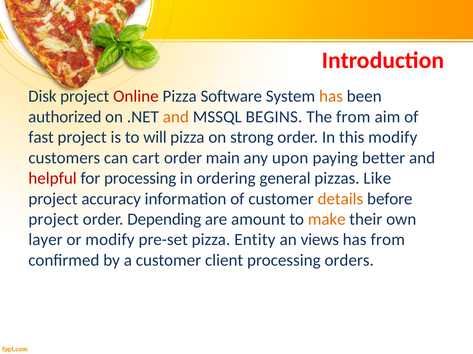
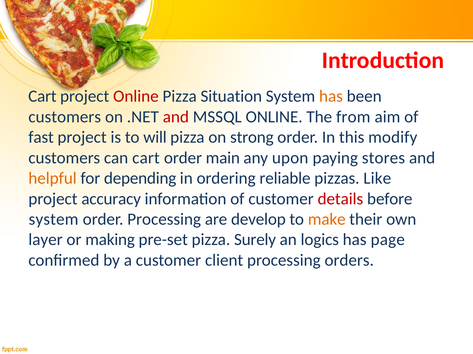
Disk at (42, 96): Disk -> Cart
Software: Software -> Situation
authorized at (65, 117): authorized -> customers
and at (176, 117) colour: orange -> red
MSSQL BEGINS: BEGINS -> ONLINE
better: better -> stores
helpful colour: red -> orange
for processing: processing -> depending
general: general -> reliable
details colour: orange -> red
project at (54, 220): project -> system
order Depending: Depending -> Processing
amount: amount -> develop
or modify: modify -> making
Entity: Entity -> Surely
views: views -> logics
has from: from -> page
